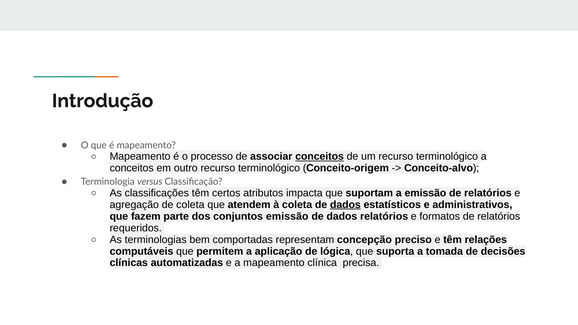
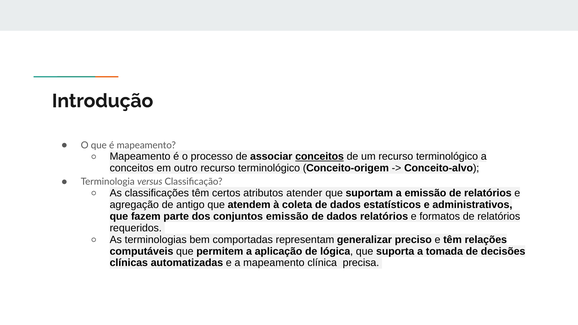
impacta: impacta -> atender
de coleta: coleta -> antigo
dados at (345, 205) underline: present -> none
concepção: concepção -> generalizar
